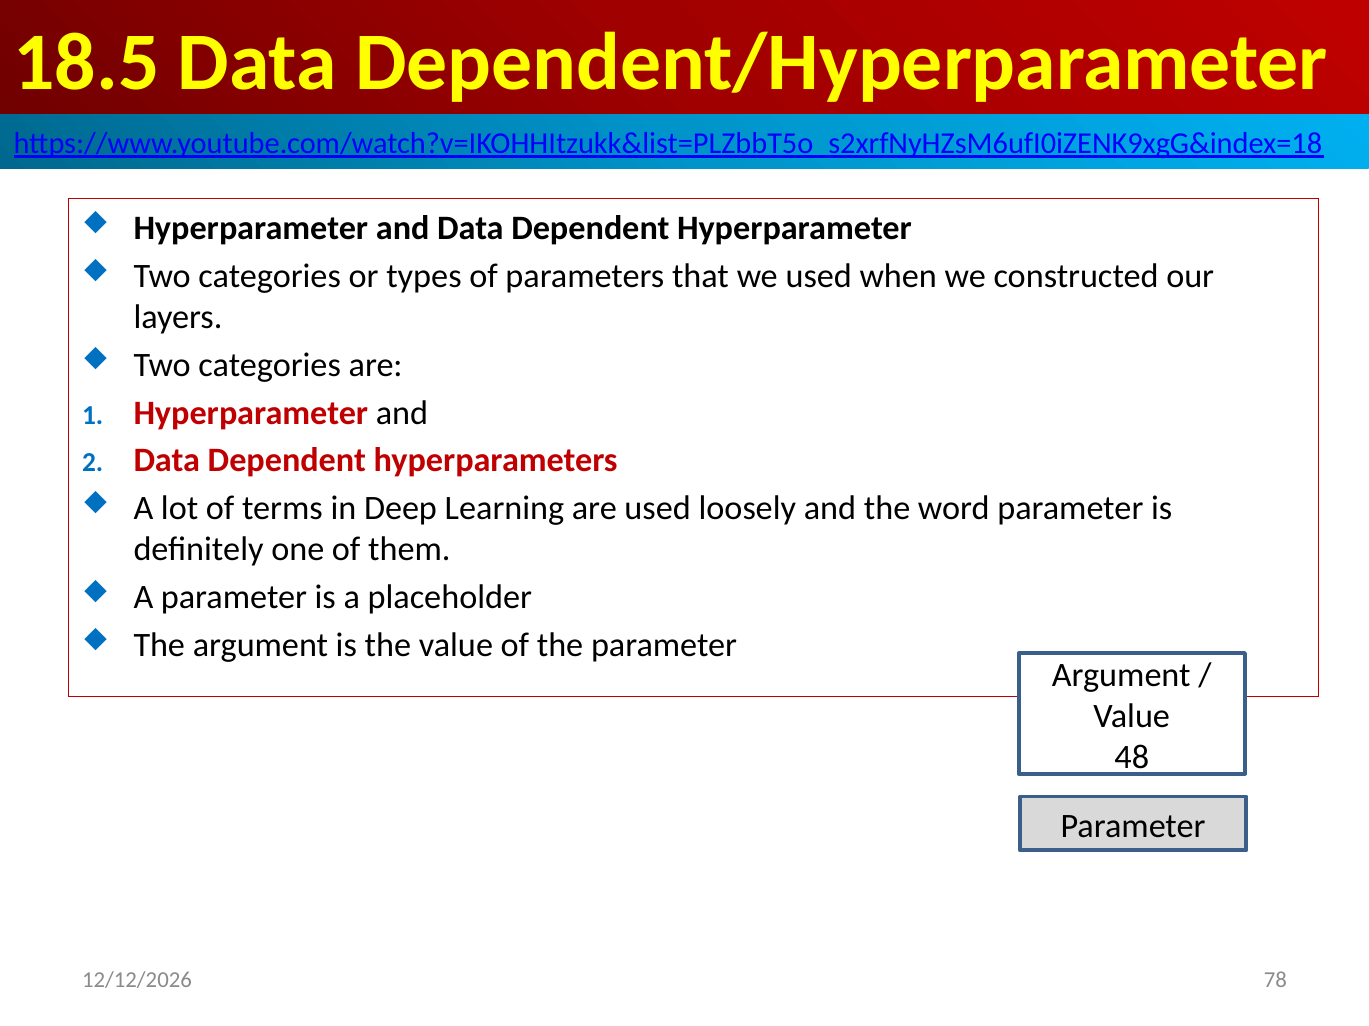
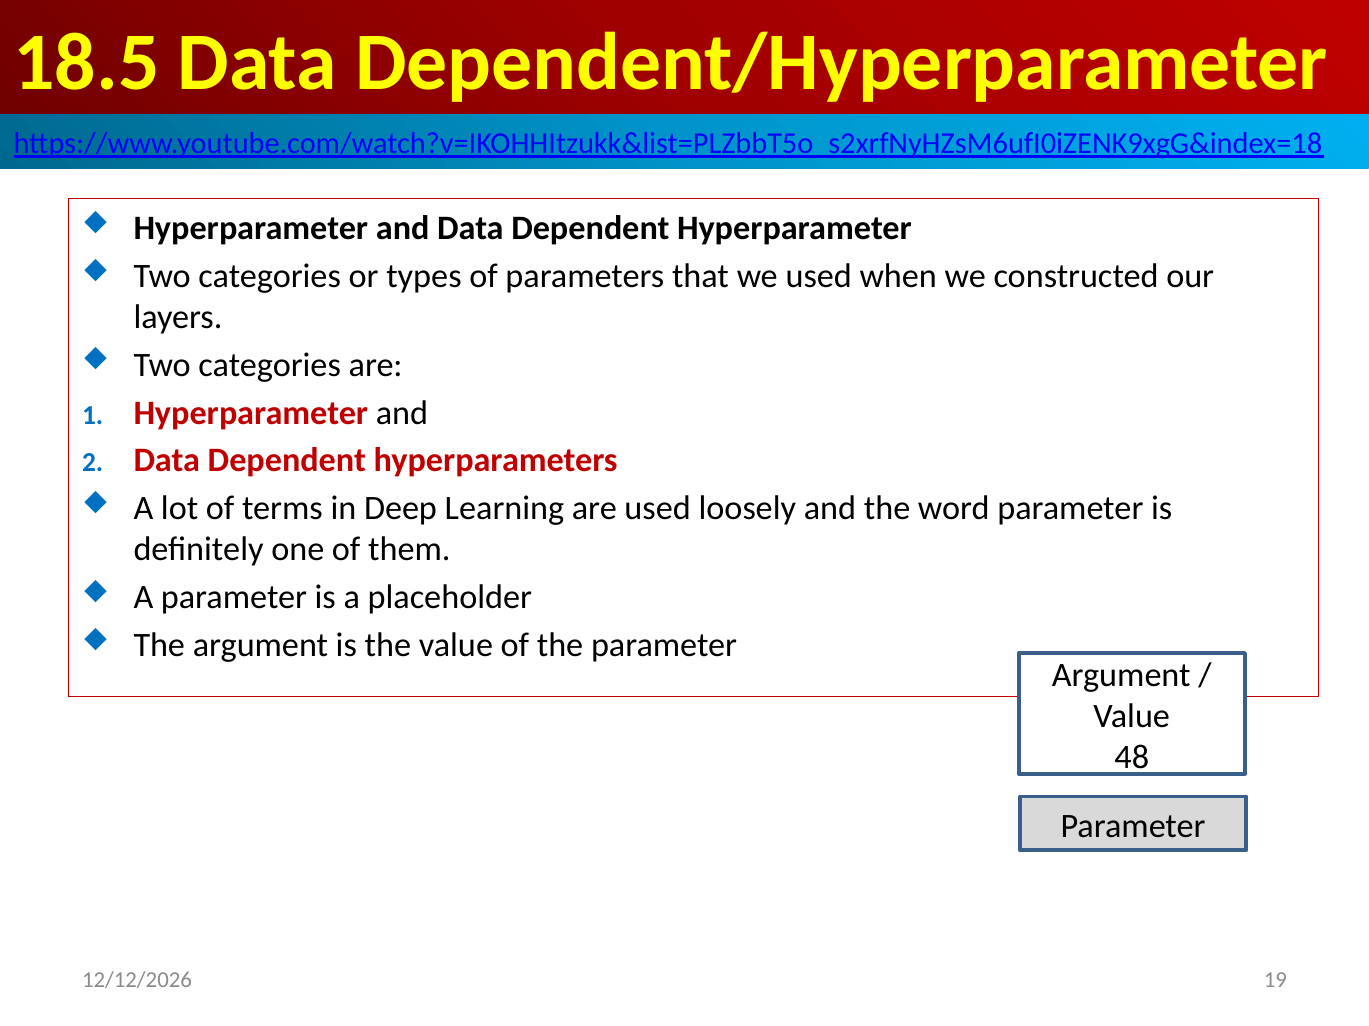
78: 78 -> 19
